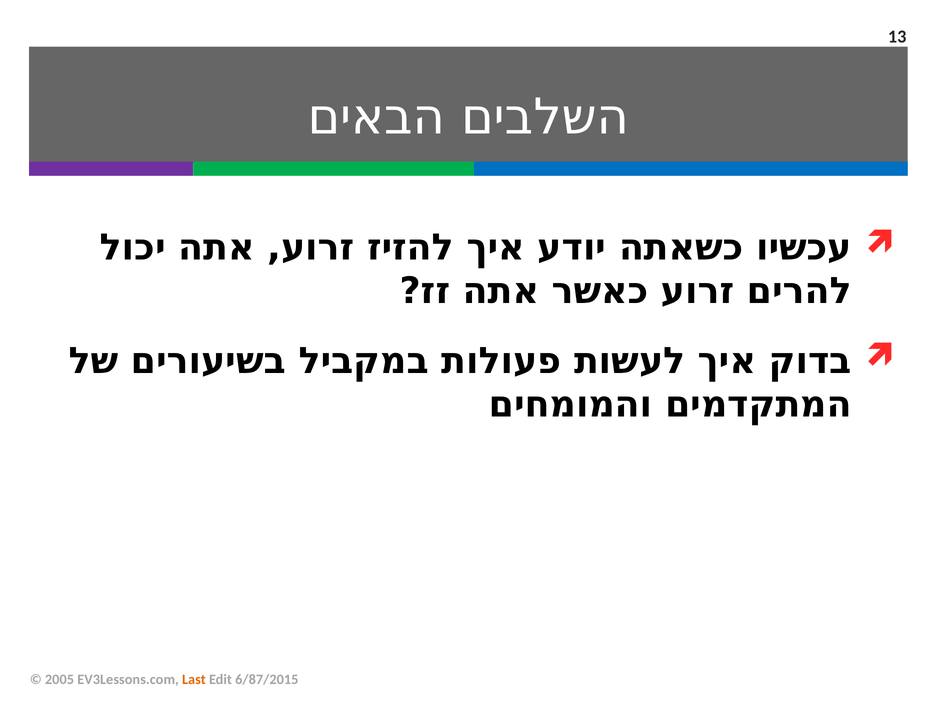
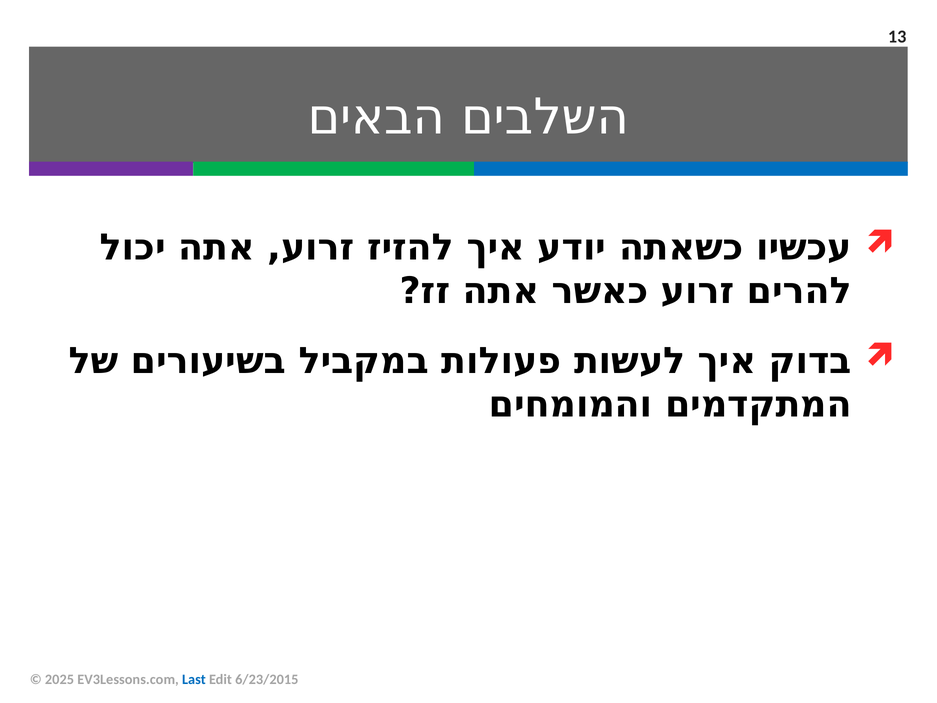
2005: 2005 -> 2025
Last colour: orange -> blue
6/87/2015: 6/87/2015 -> 6/23/2015
